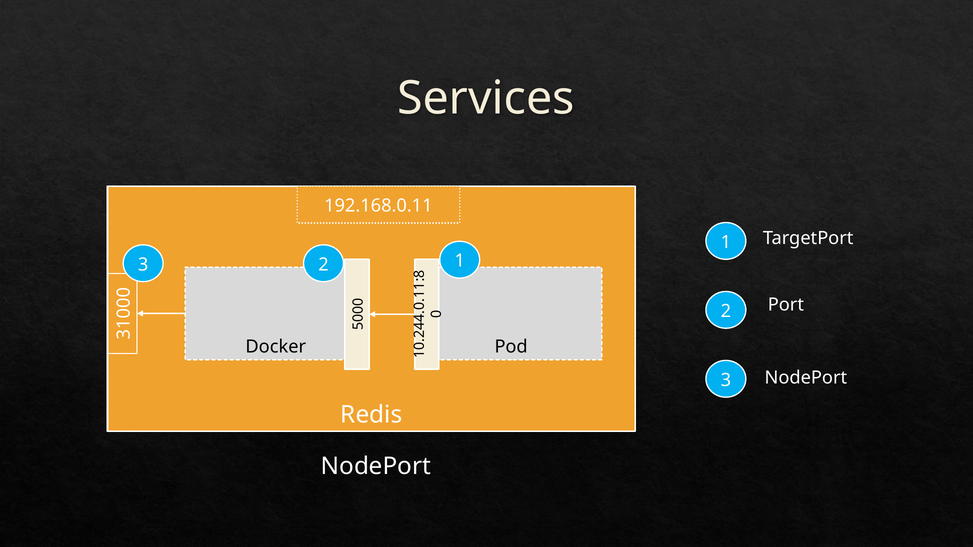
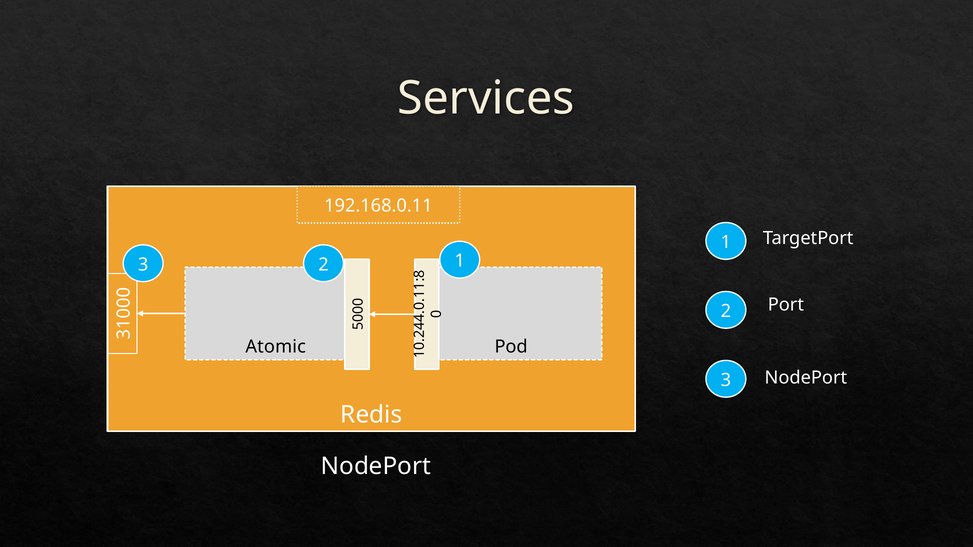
Docker: Docker -> Atomic
